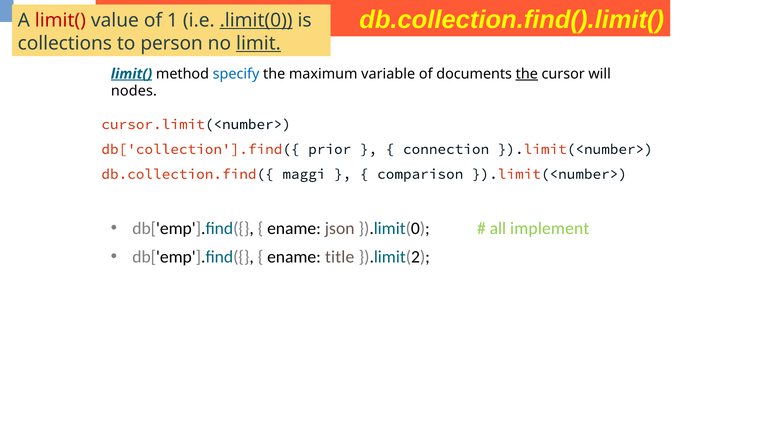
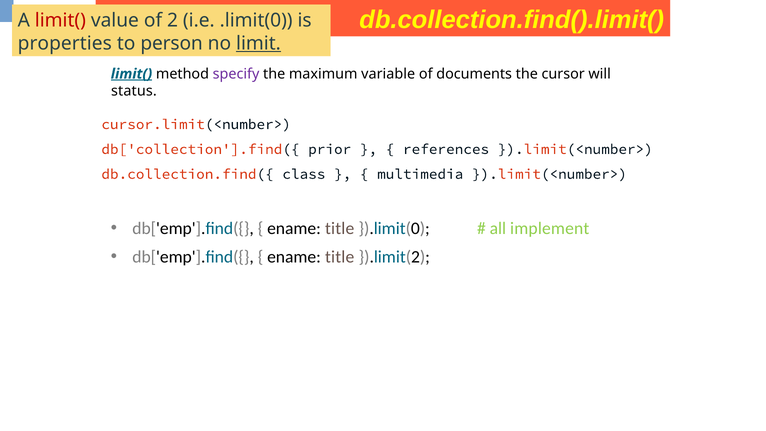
1: 1 -> 2
.limit(0 underline: present -> none
collections: collections -> properties
specify colour: blue -> purple
the at (527, 74) underline: present -> none
nodes: nodes -> status
connection: connection -> references
maggi: maggi -> class
comparison: comparison -> multimedia
json at (340, 228): json -> title
